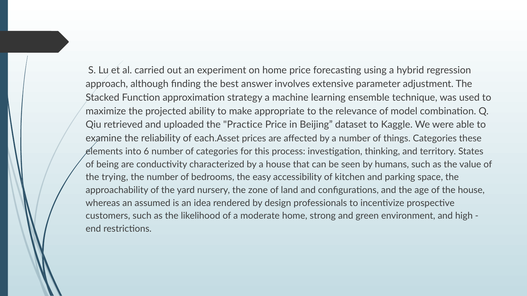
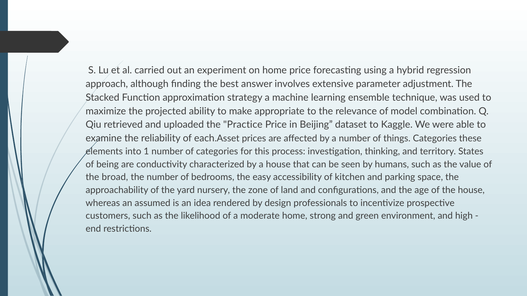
6: 6 -> 1
trying: trying -> broad
